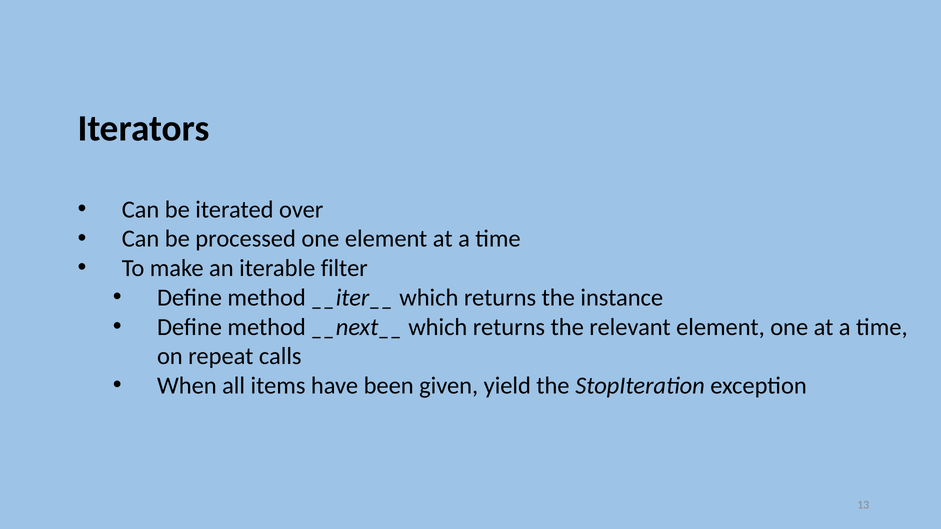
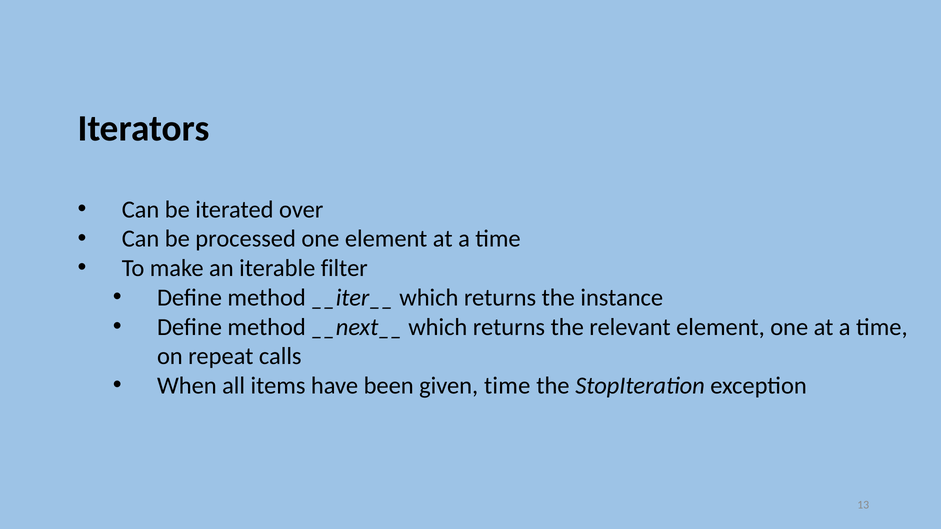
given yield: yield -> time
